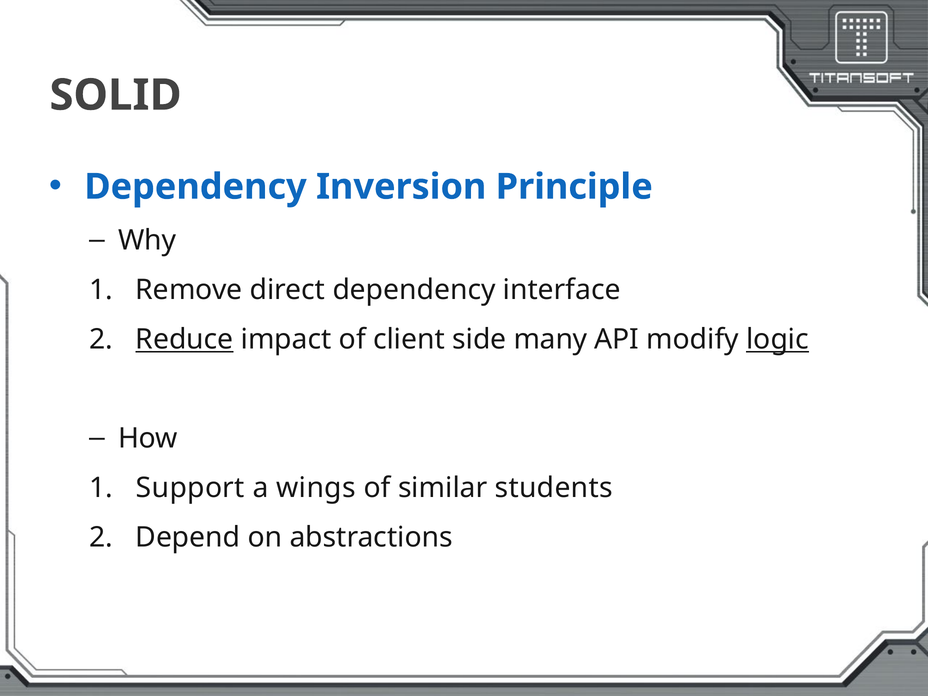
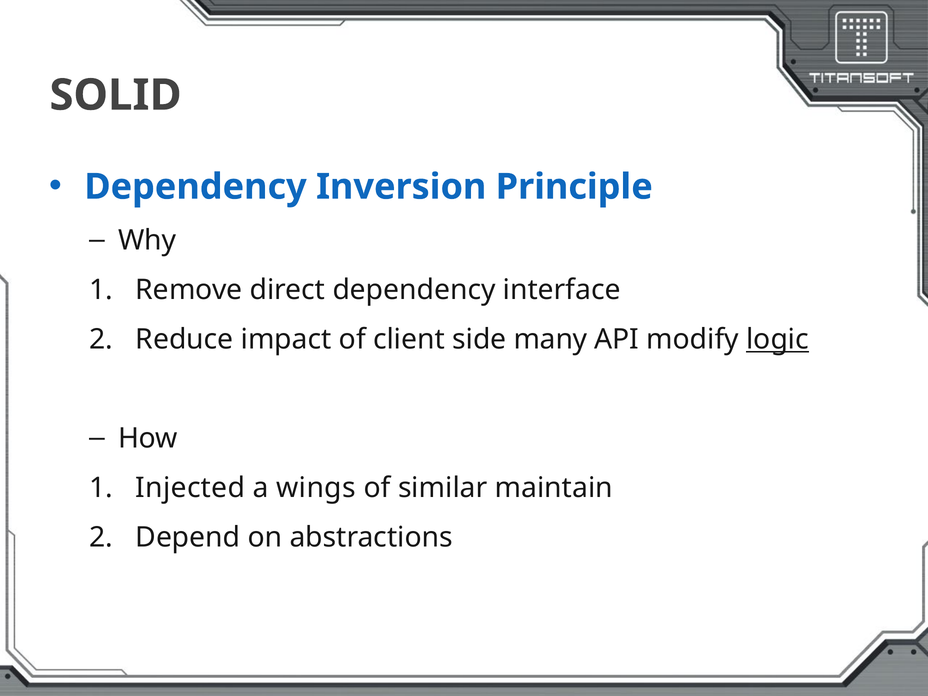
Reduce underline: present -> none
Support: Support -> Injected
students: students -> maintain
